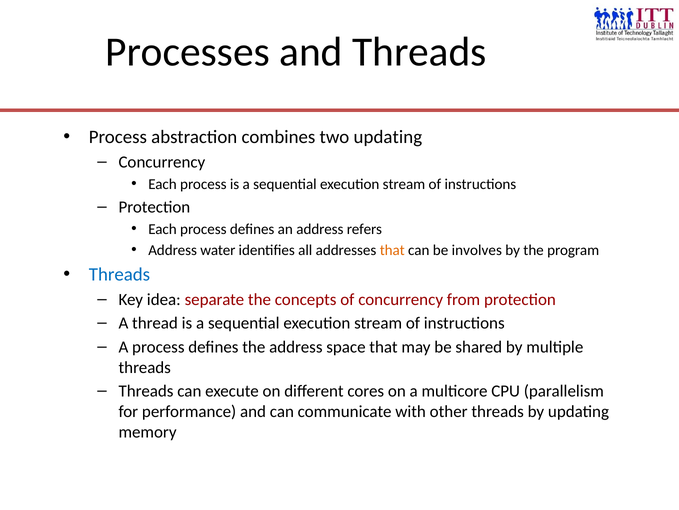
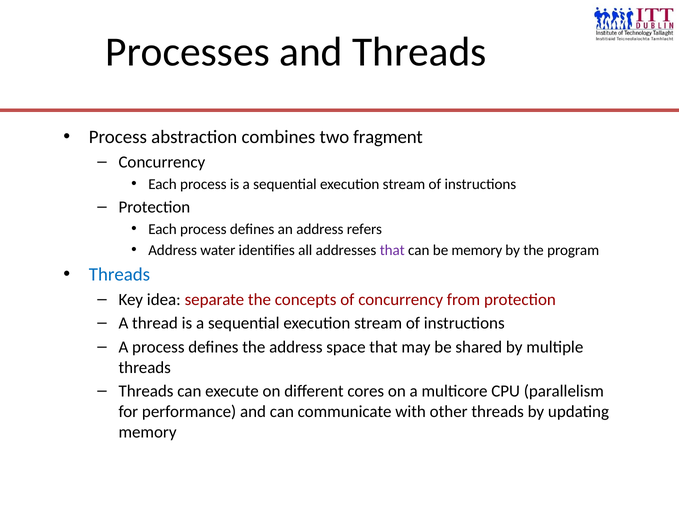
two updating: updating -> fragment
that at (392, 250) colour: orange -> purple
be involves: involves -> memory
